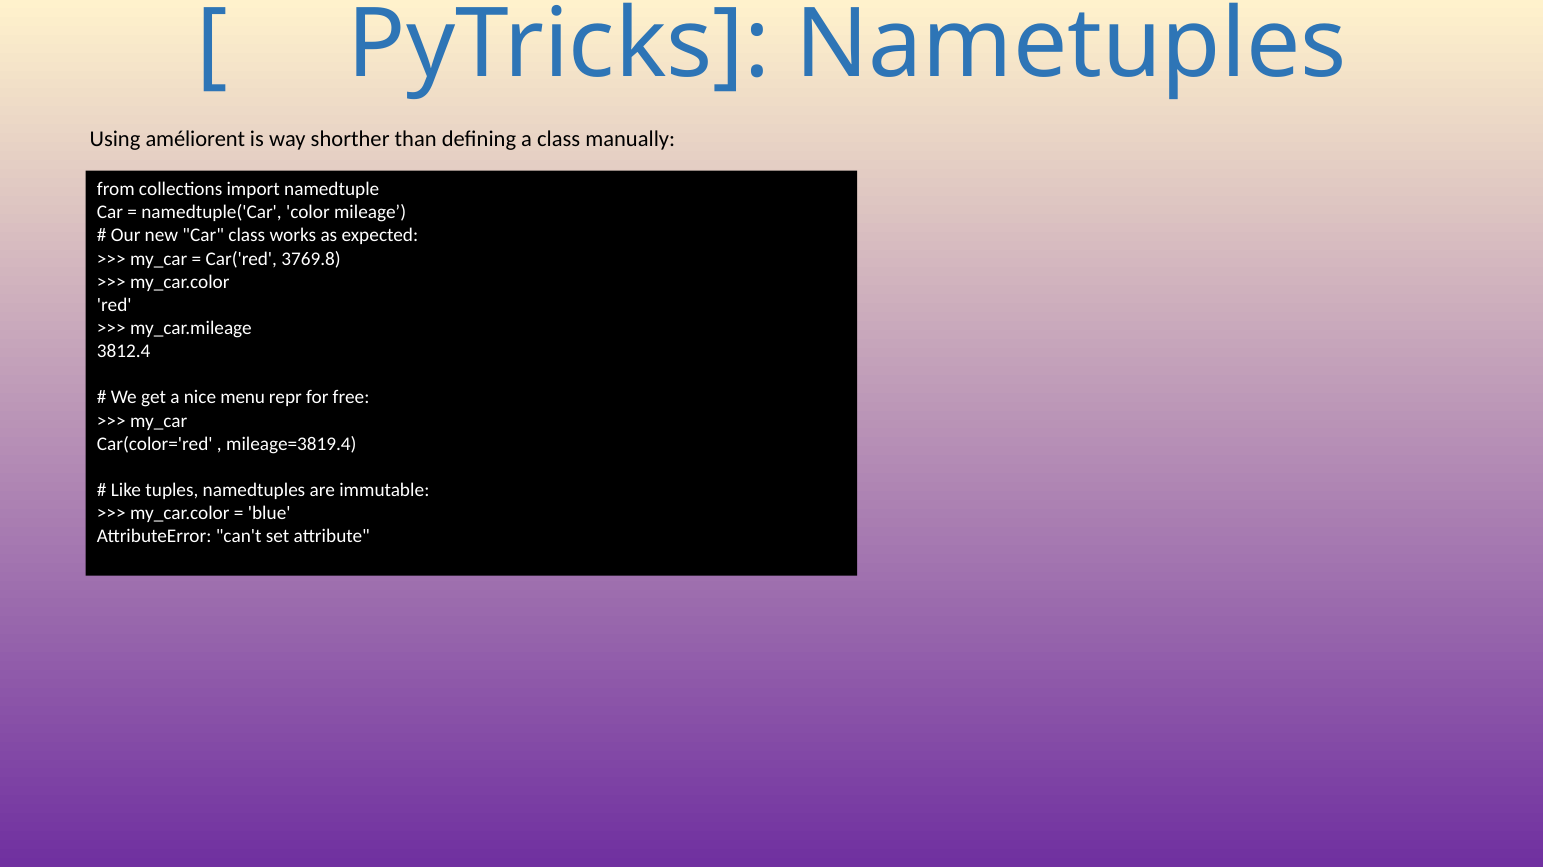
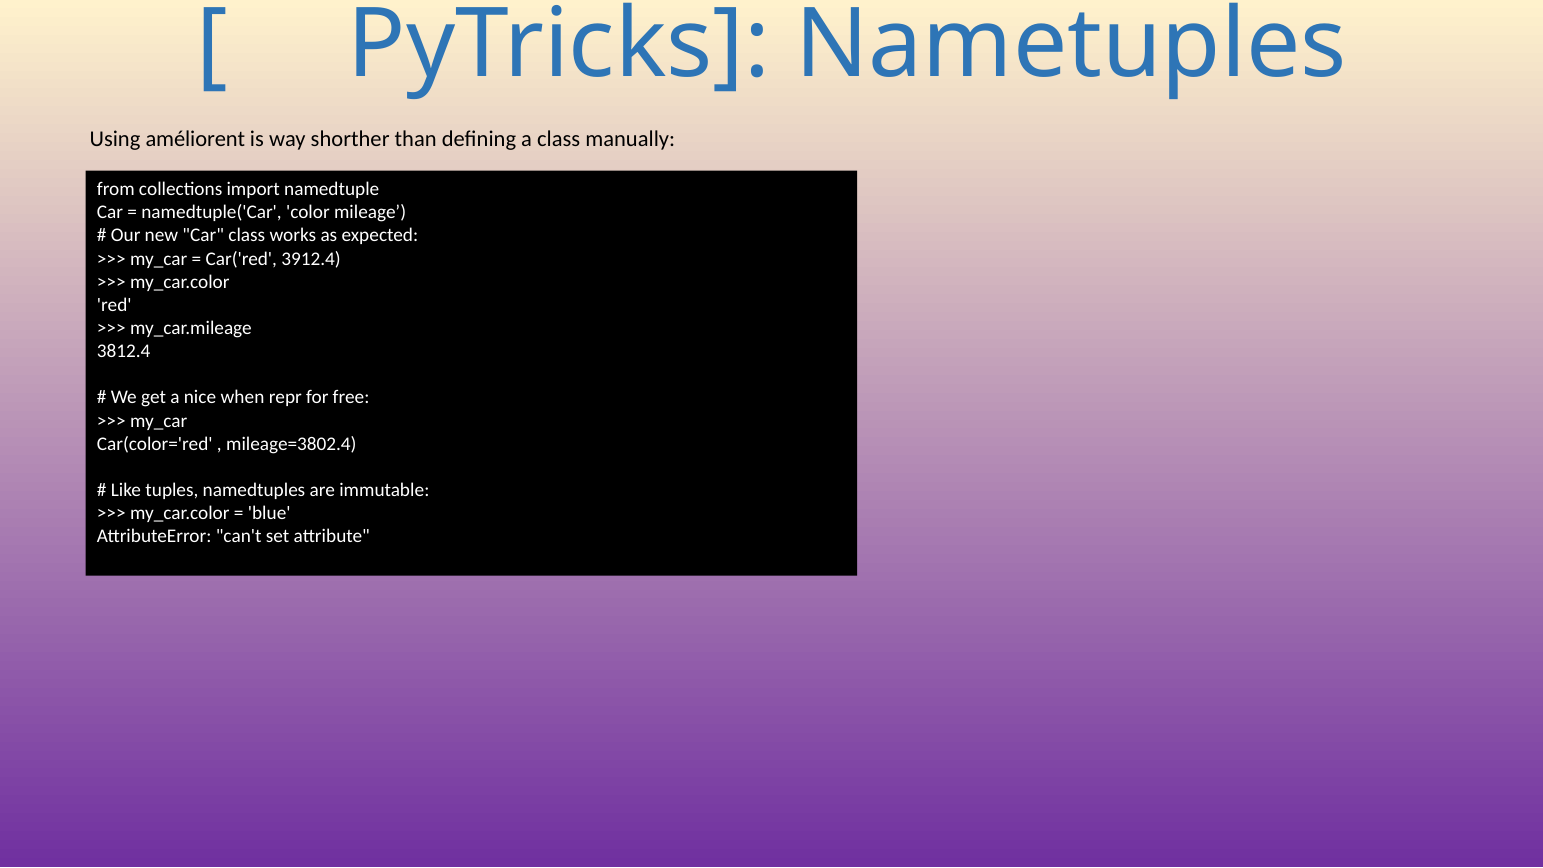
3769.8: 3769.8 -> 3912.4
menu: menu -> when
mileage=3819.4: mileage=3819.4 -> mileage=3802.4
